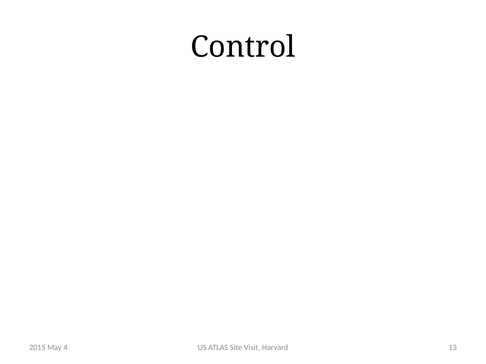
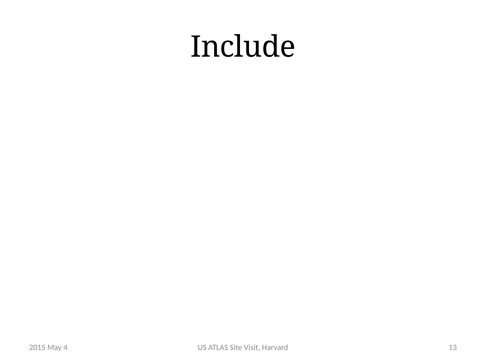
Control: Control -> Include
